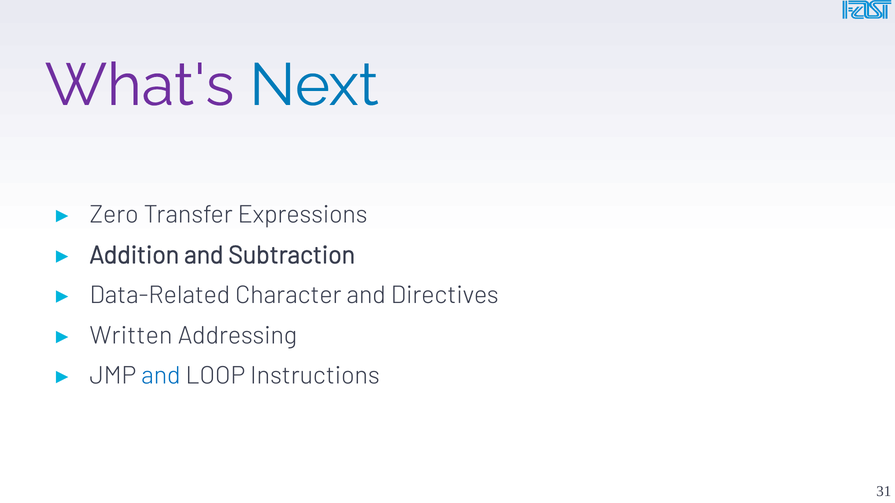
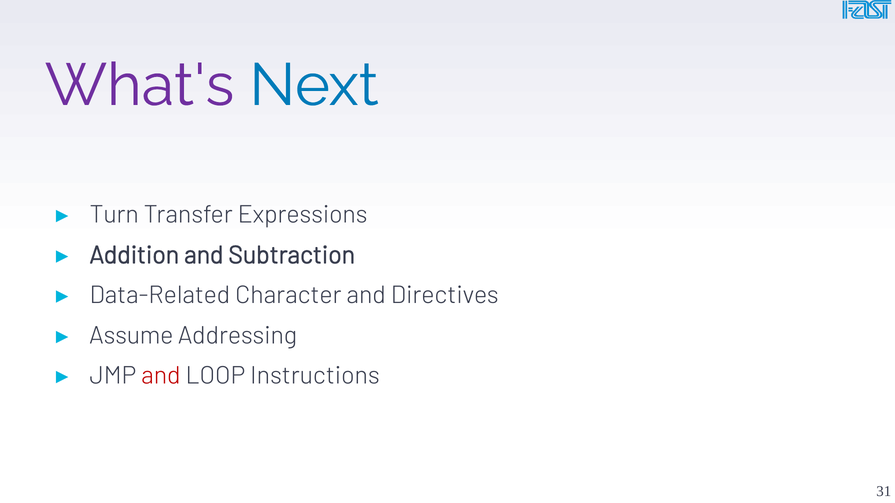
Zero: Zero -> Turn
Written: Written -> Assume
and at (161, 376) colour: blue -> red
